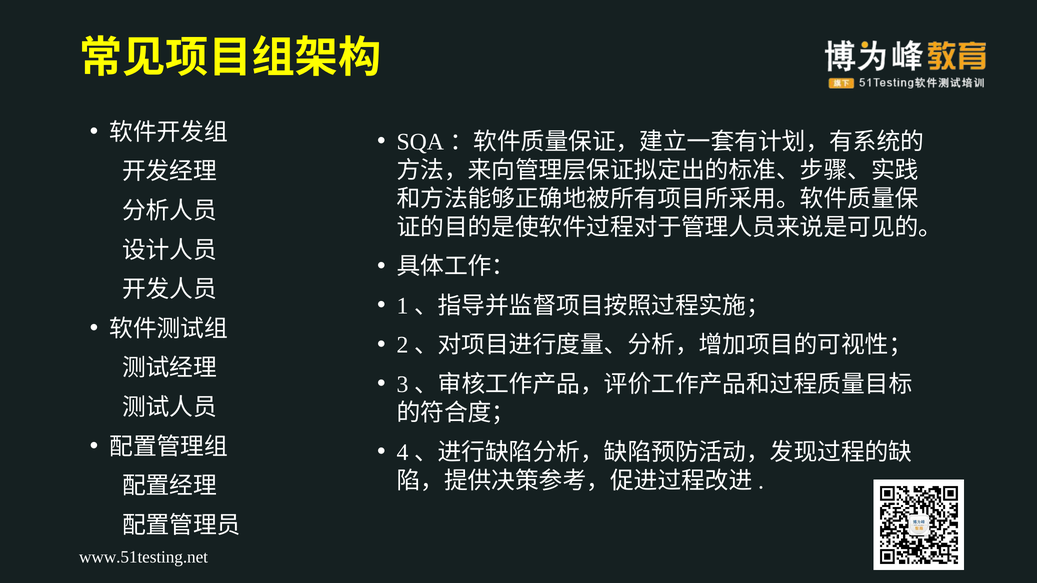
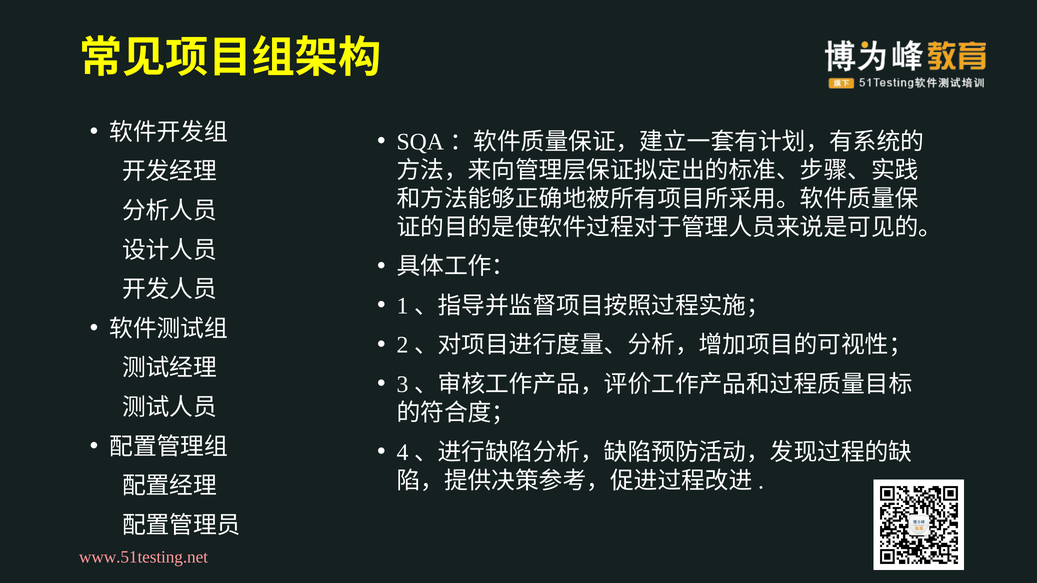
www.51testing.net colour: white -> pink
